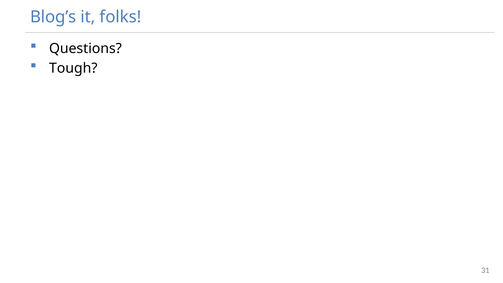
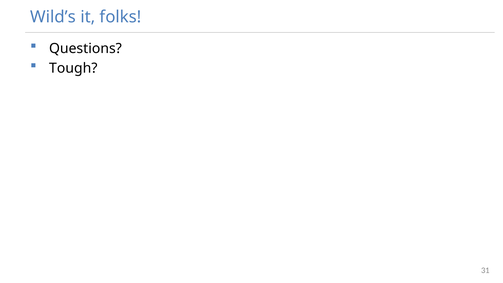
Blog’s: Blog’s -> Wild’s
